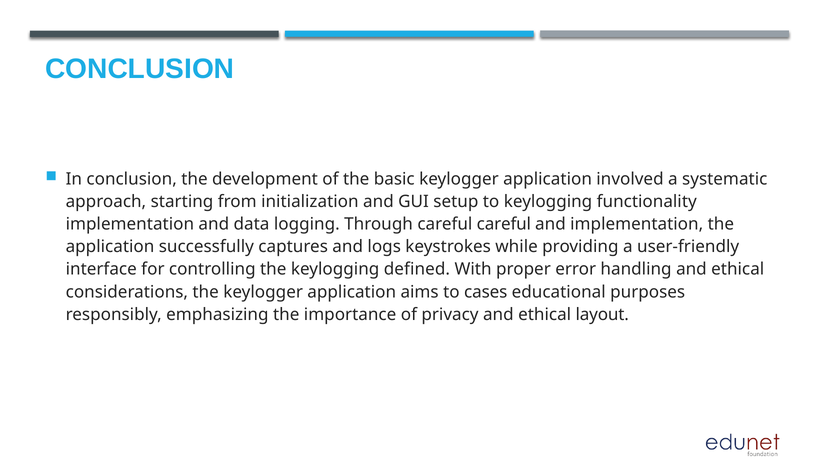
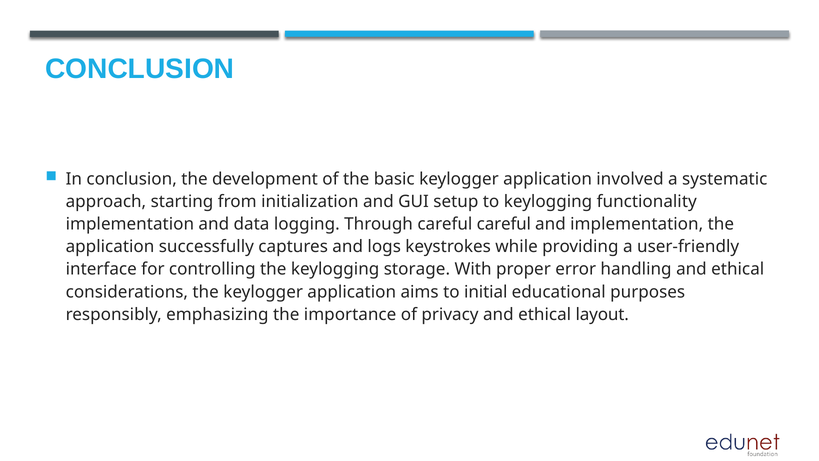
defined: defined -> storage
cases: cases -> initial
